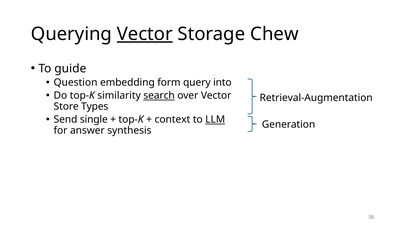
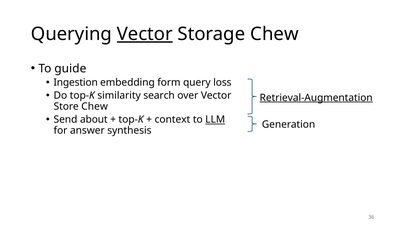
Question: Question -> Ingestion
into: into -> loss
search underline: present -> none
Retrieval-Augmentation underline: none -> present
Store Types: Types -> Chew
single: single -> about
